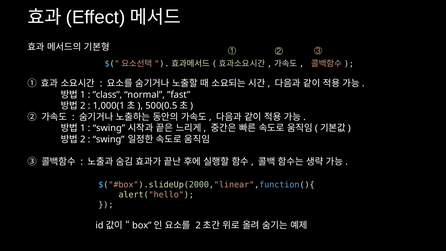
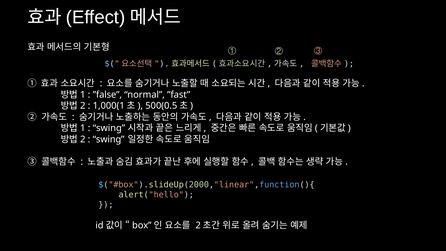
”class: ”class -> ”false
